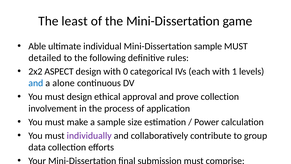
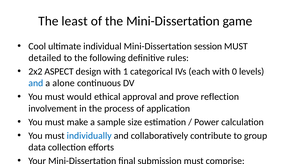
Able: Able -> Cool
Mini-Dissertation sample: sample -> session
0: 0 -> 1
1: 1 -> 0
must design: design -> would
prove collection: collection -> reflection
individually colour: purple -> blue
